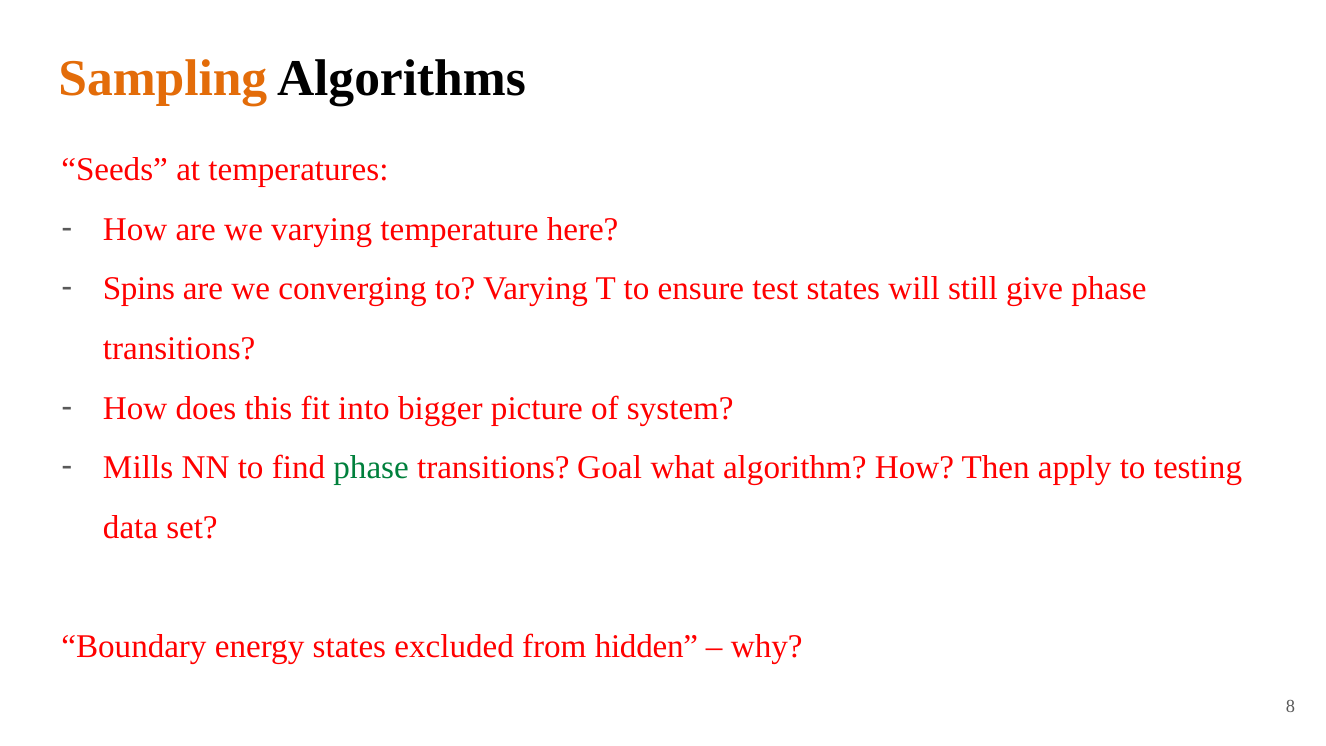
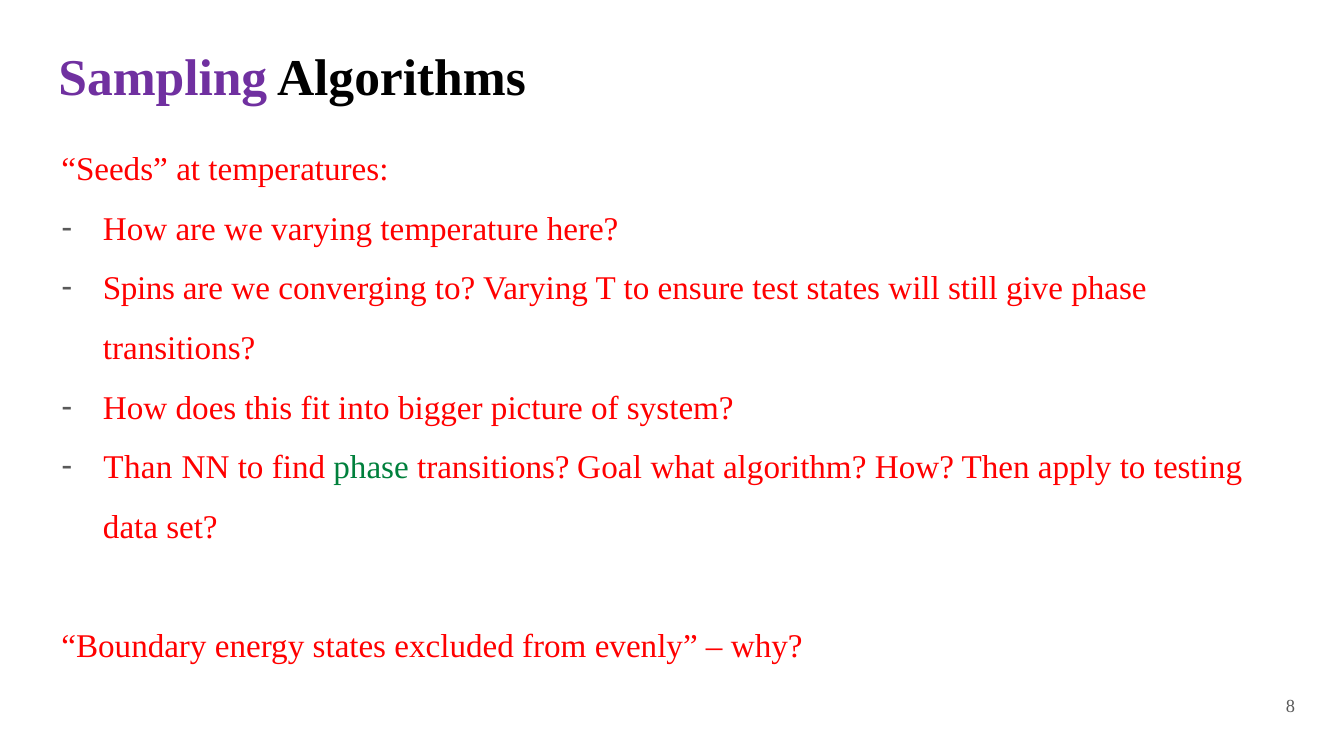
Sampling colour: orange -> purple
Mills: Mills -> Than
hidden: hidden -> evenly
